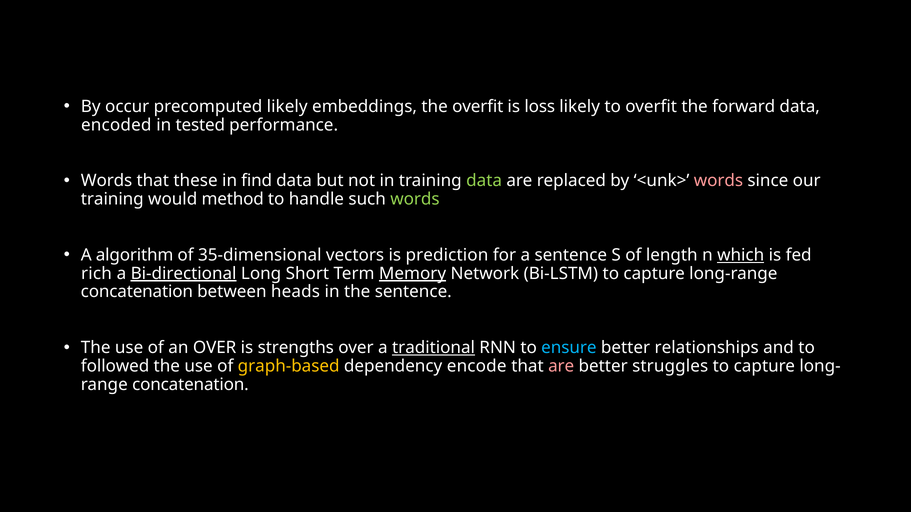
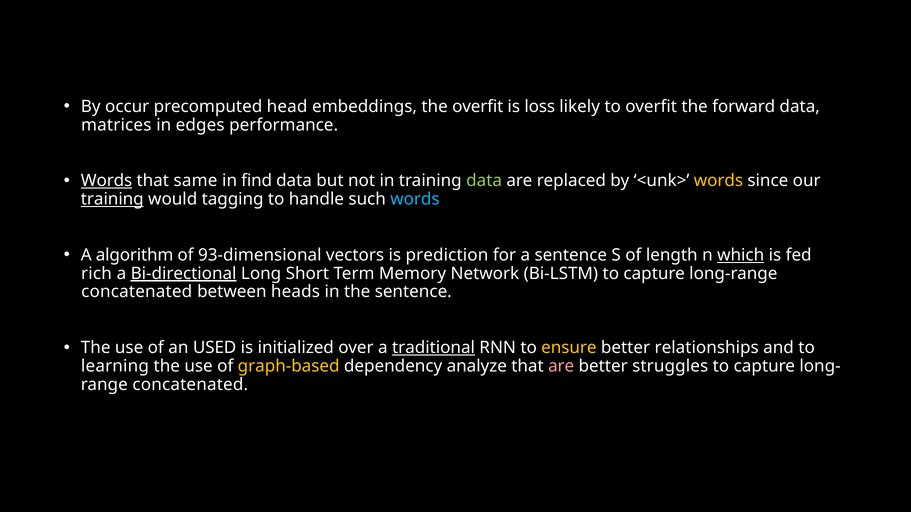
precomputed likely: likely -> head
encoded: encoded -> matrices
tested: tested -> edges
Words at (107, 181) underline: none -> present
these: these -> same
words at (718, 181) colour: pink -> yellow
training at (112, 199) underline: none -> present
method: method -> tagging
words at (415, 199) colour: light green -> light blue
35-dimensional: 35-dimensional -> 93-dimensional
Memory underline: present -> none
concatenation at (137, 292): concatenation -> concatenated
an OVER: OVER -> USED
strengths: strengths -> initialized
ensure colour: light blue -> yellow
followed: followed -> learning
encode: encode -> analyze
concatenation at (190, 385): concatenation -> concatenated
